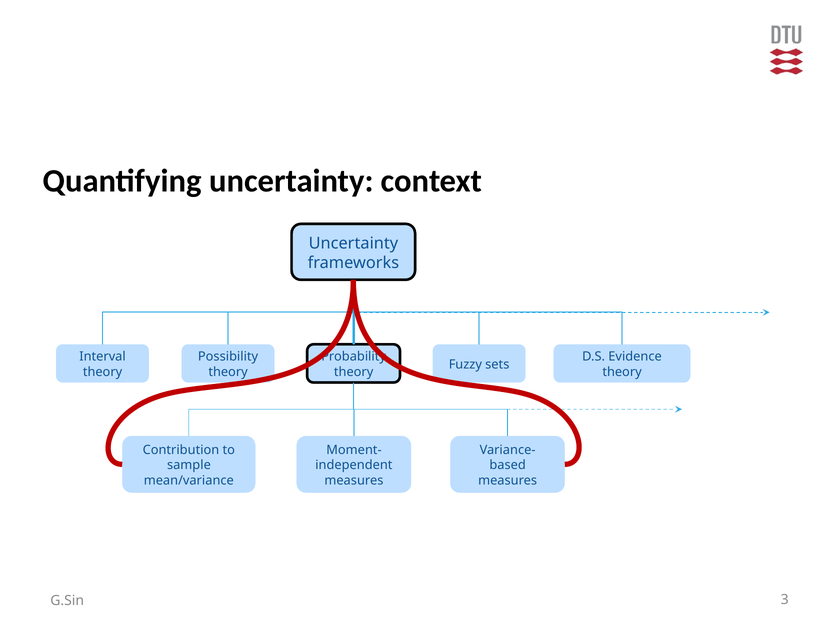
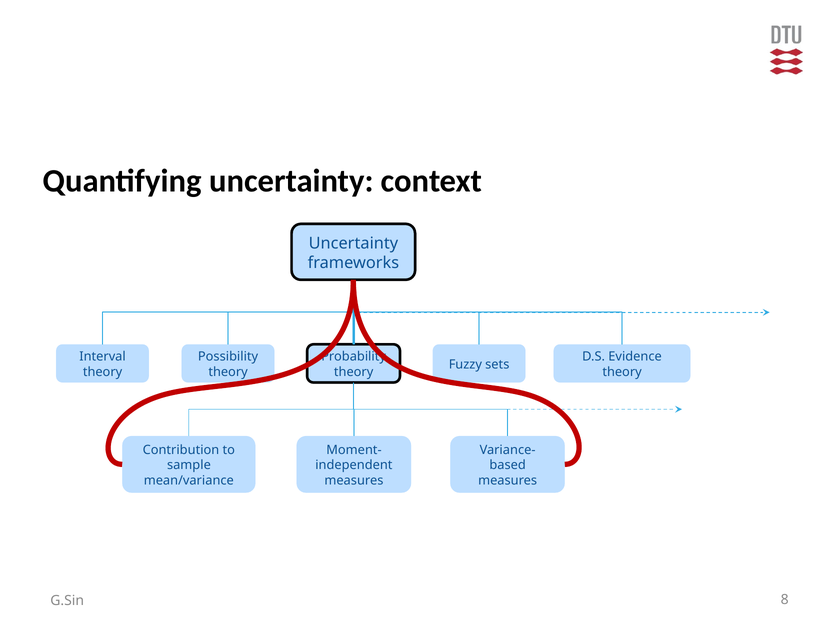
3: 3 -> 8
